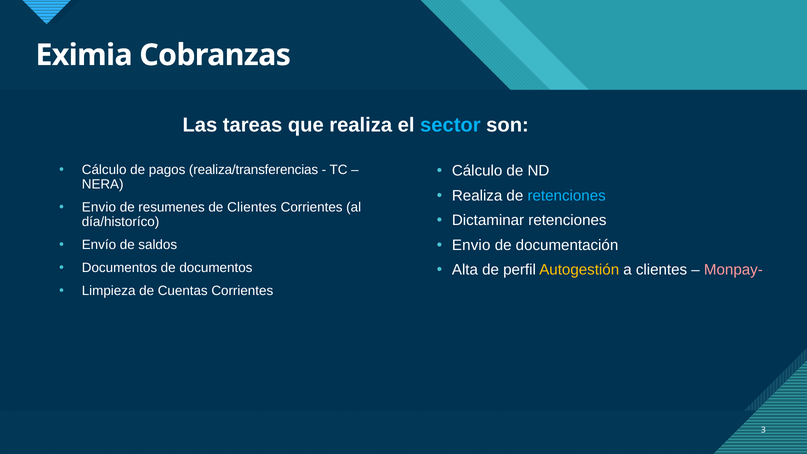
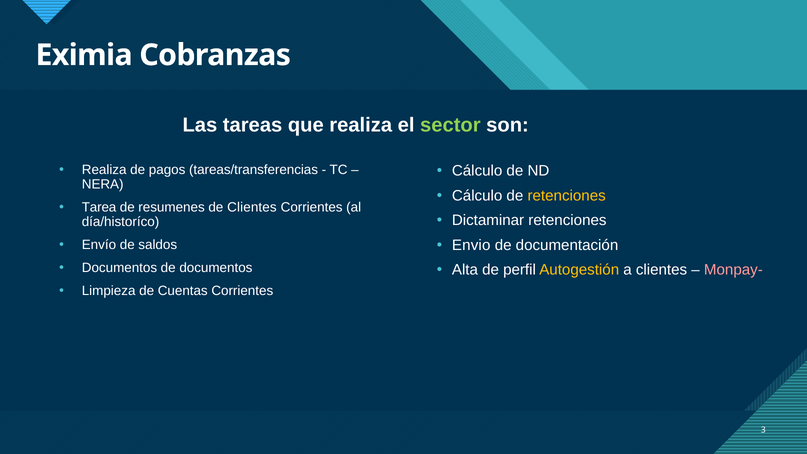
sector colour: light blue -> light green
Cálculo at (104, 170): Cálculo -> Realiza
realiza/transferencias: realiza/transferencias -> tareas/transferencias
Realiza at (477, 196): Realiza -> Cálculo
retenciones at (567, 196) colour: light blue -> yellow
Envio at (99, 207): Envio -> Tarea
